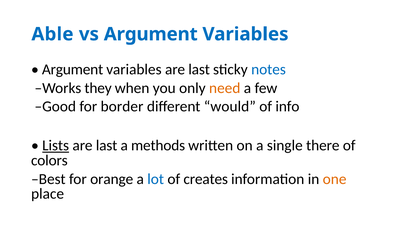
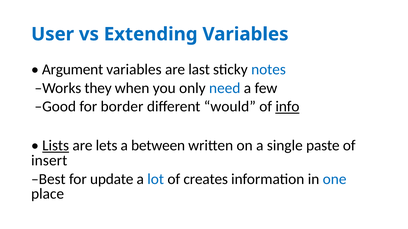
Able: Able -> User
vs Argument: Argument -> Extending
need colour: orange -> blue
info underline: none -> present
last at (107, 146): last -> lets
methods: methods -> between
there: there -> paste
colors: colors -> insert
orange: orange -> update
one colour: orange -> blue
